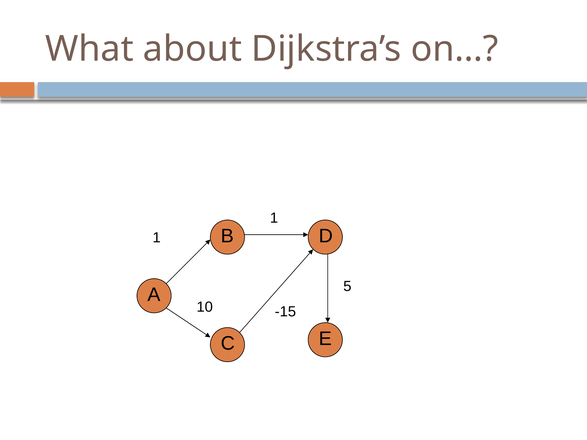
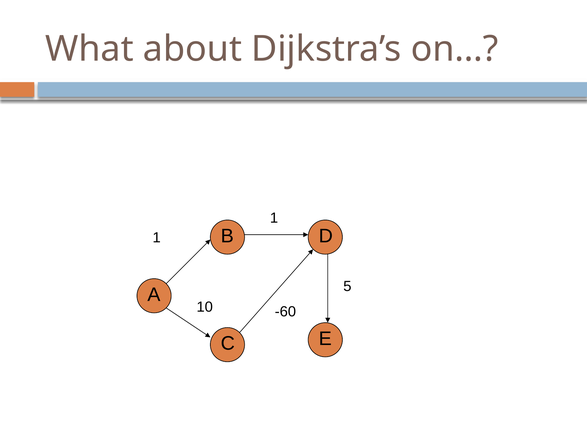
-15: -15 -> -60
